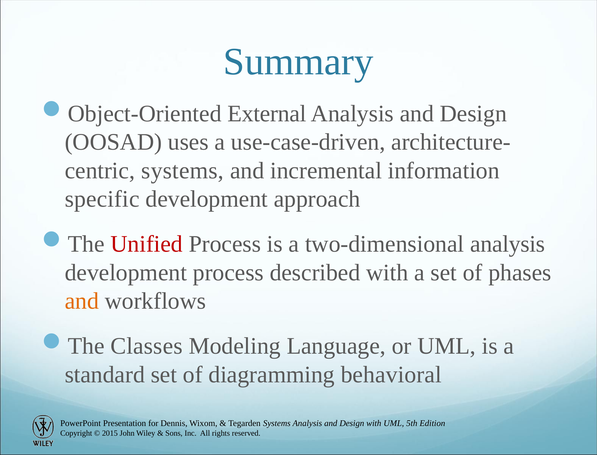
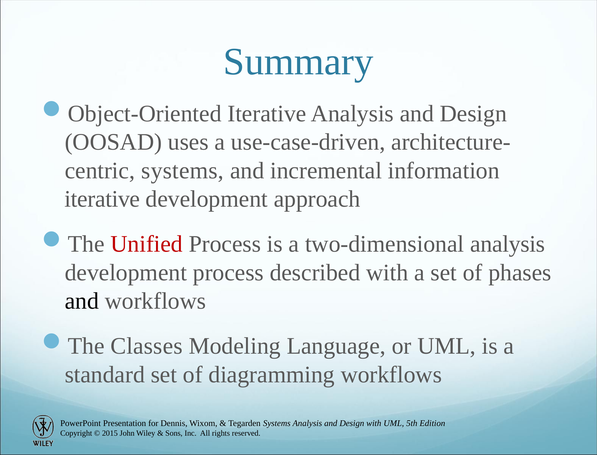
Object-Oriented External: External -> Iterative
specific at (102, 199): specific -> iterative
and at (82, 301) colour: orange -> black
diagramming behavioral: behavioral -> workflows
